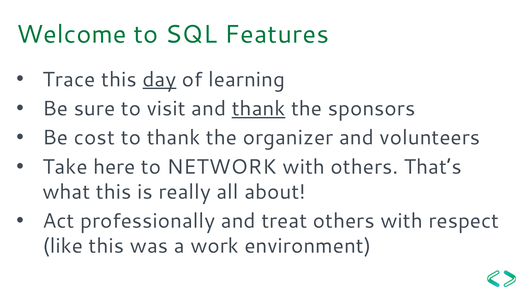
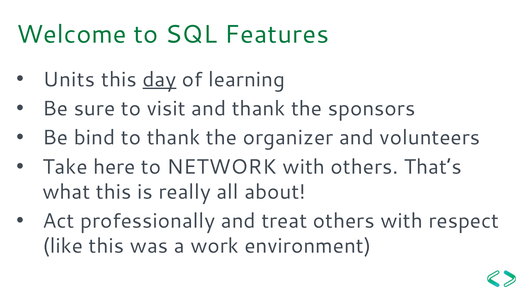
Trace: Trace -> Units
thank at (259, 109) underline: present -> none
cost: cost -> bind
